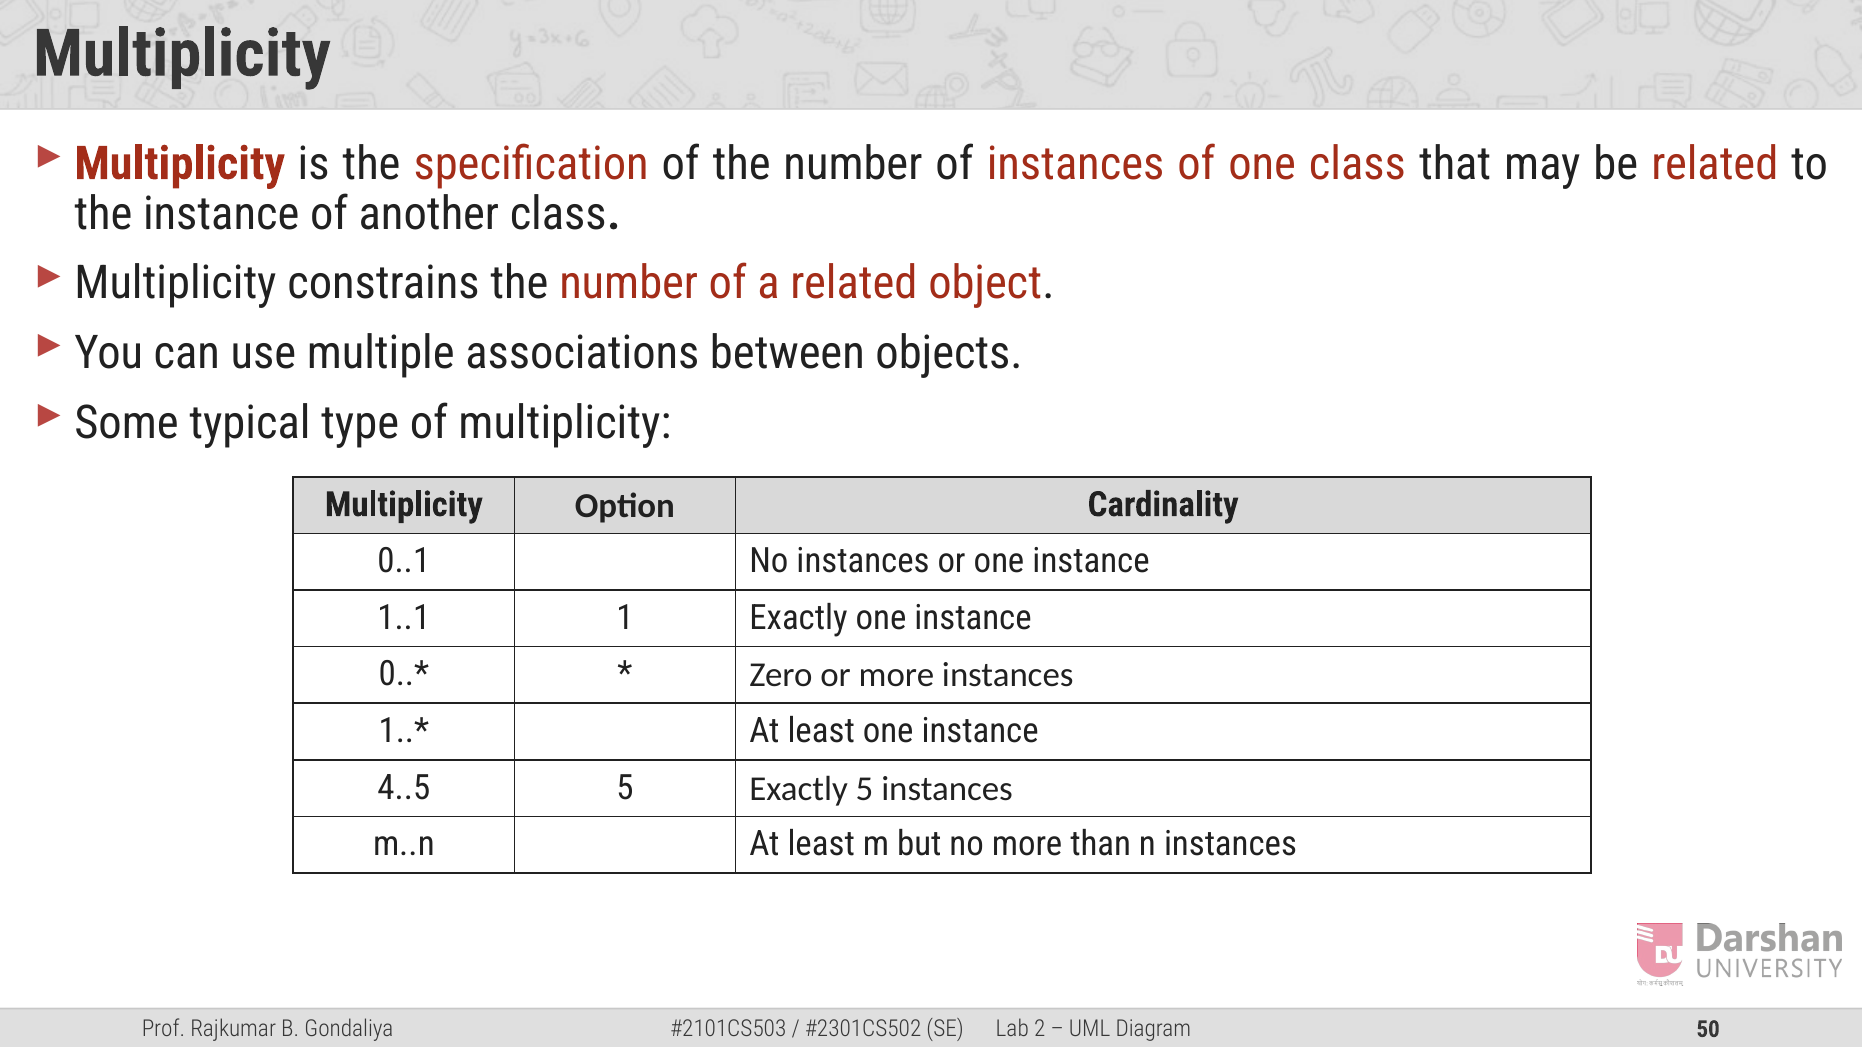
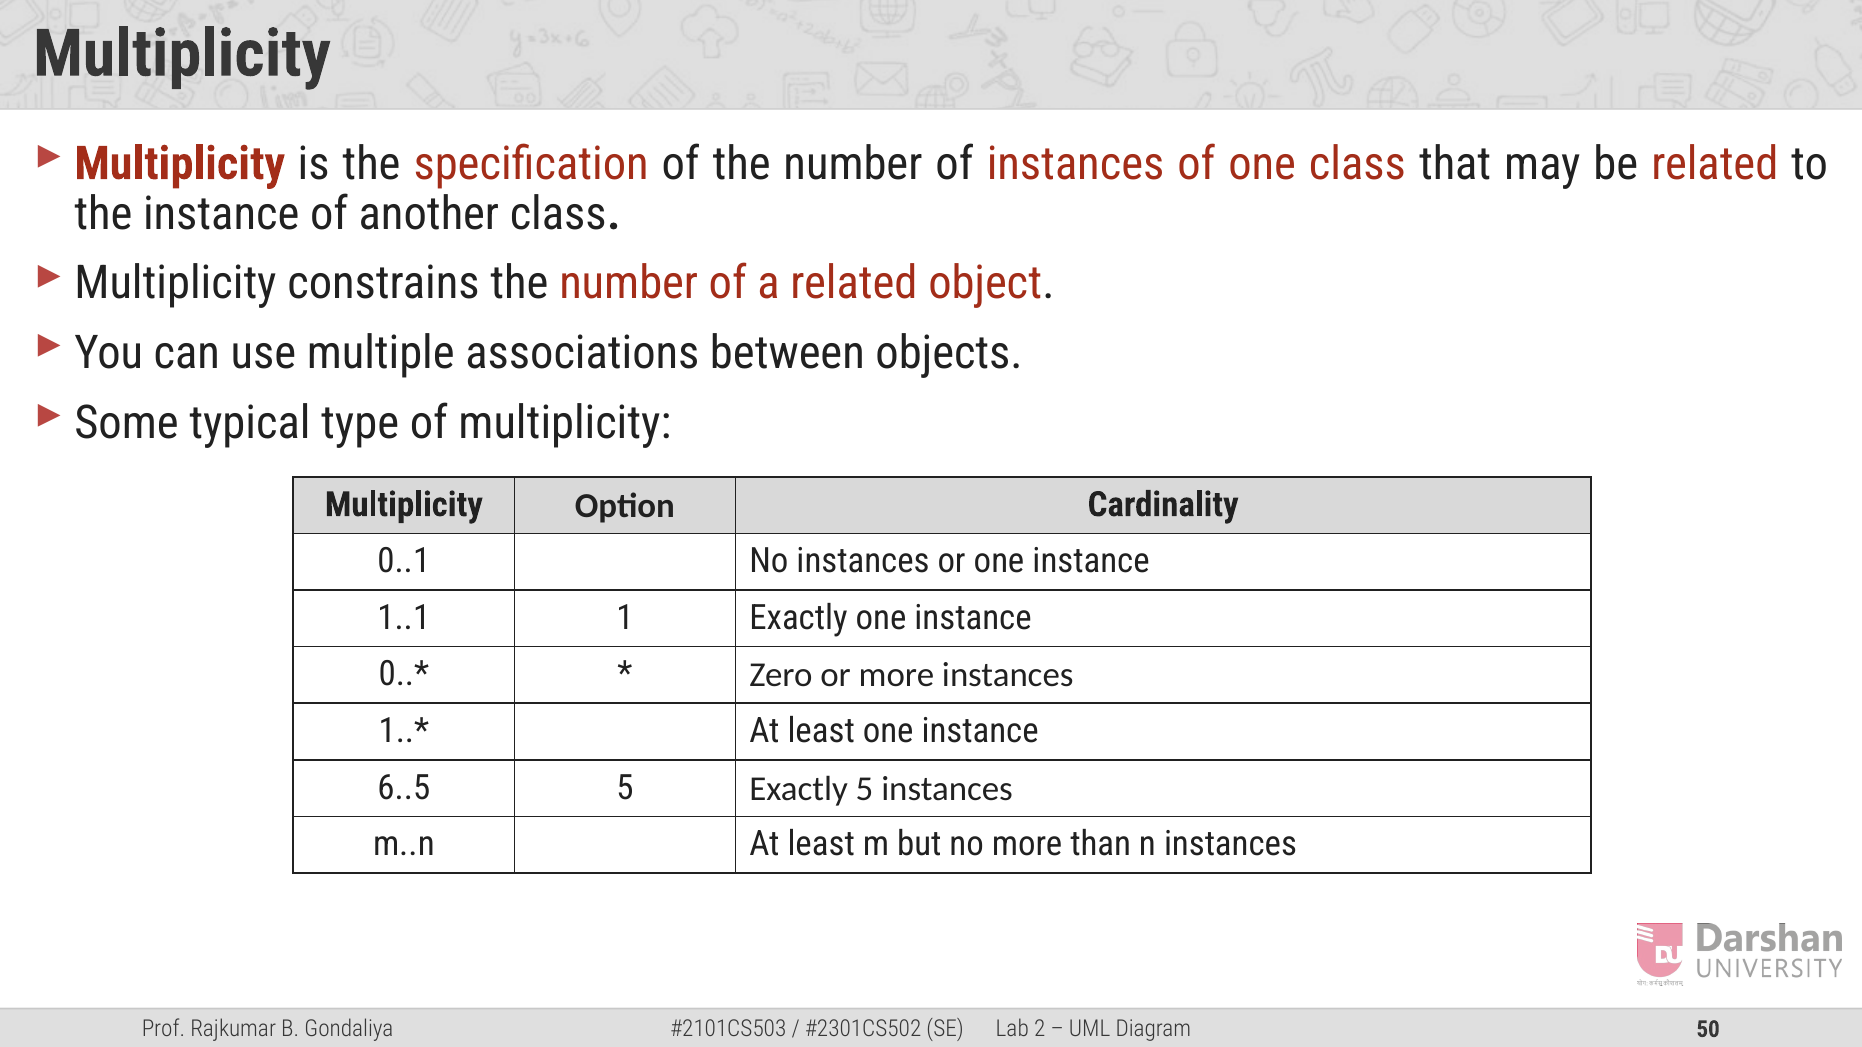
4..5: 4..5 -> 6..5
